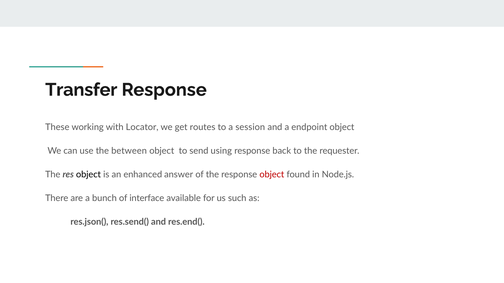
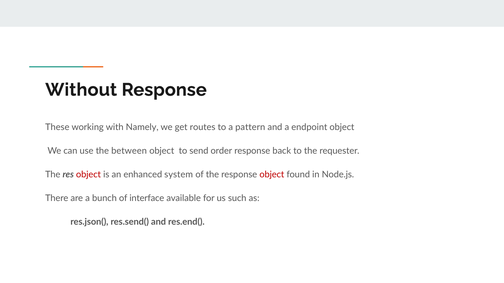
Transfer: Transfer -> Without
Locator: Locator -> Namely
session: session -> pattern
using: using -> order
object at (88, 175) colour: black -> red
answer: answer -> system
